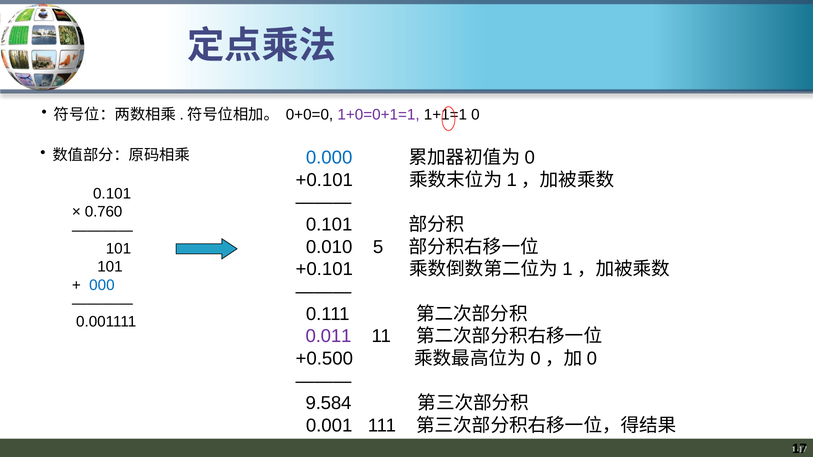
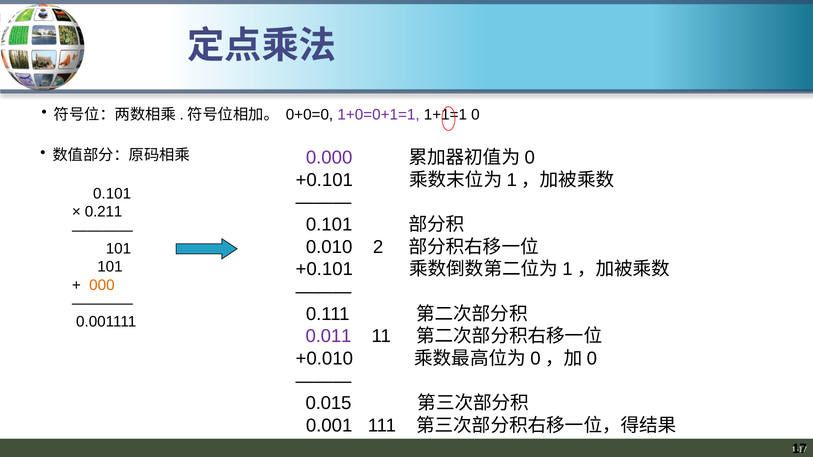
0.000 colour: blue -> purple
0.760: 0.760 -> 0.211
5: 5 -> 2
000 colour: blue -> orange
+0.500: +0.500 -> +0.010
9.584: 9.584 -> 0.015
